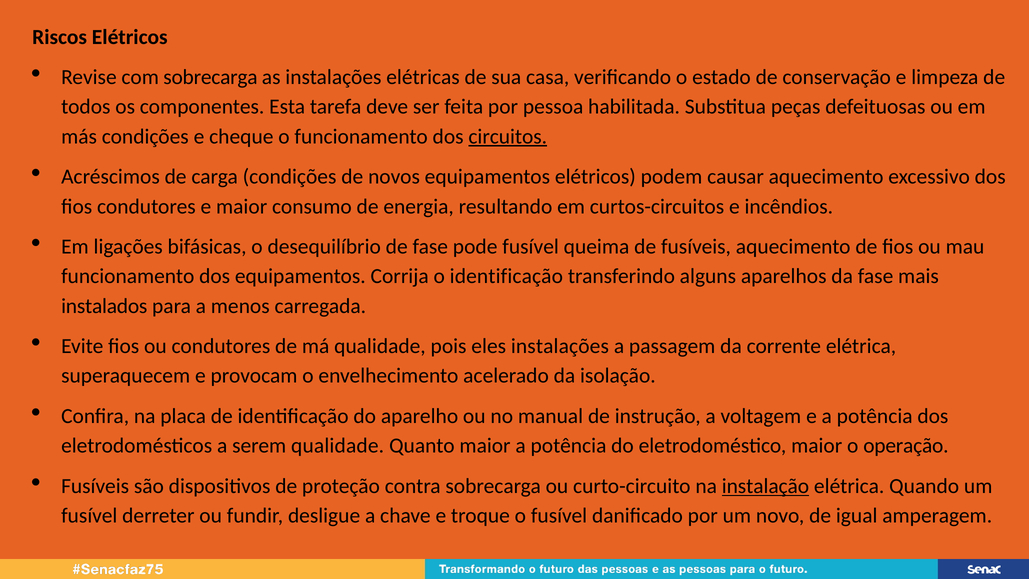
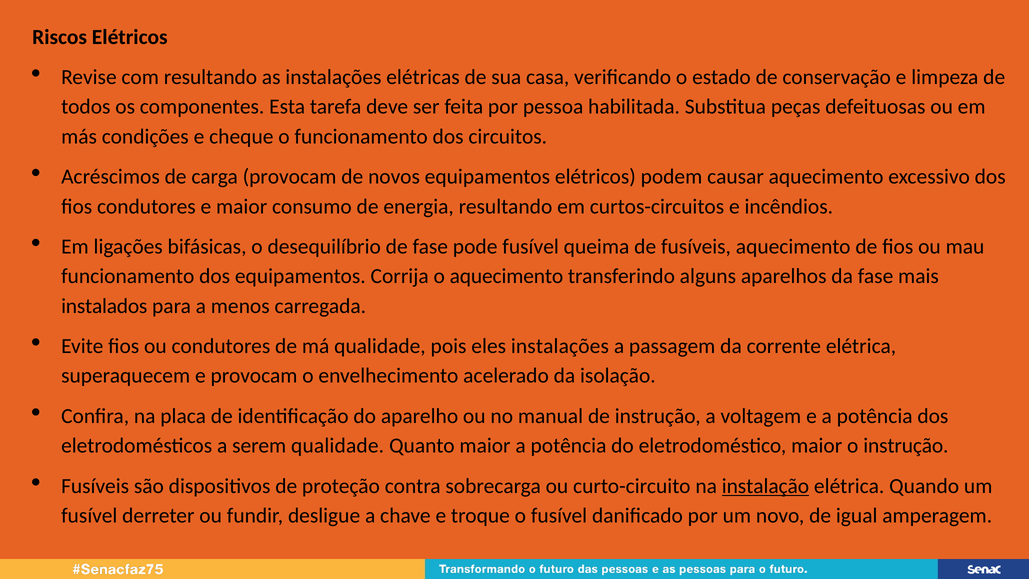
com sobrecarga: sobrecarga -> resultando
circuitos underline: present -> none
carga condições: condições -> provocam
o identificação: identificação -> aquecimento
o operação: operação -> instrução
